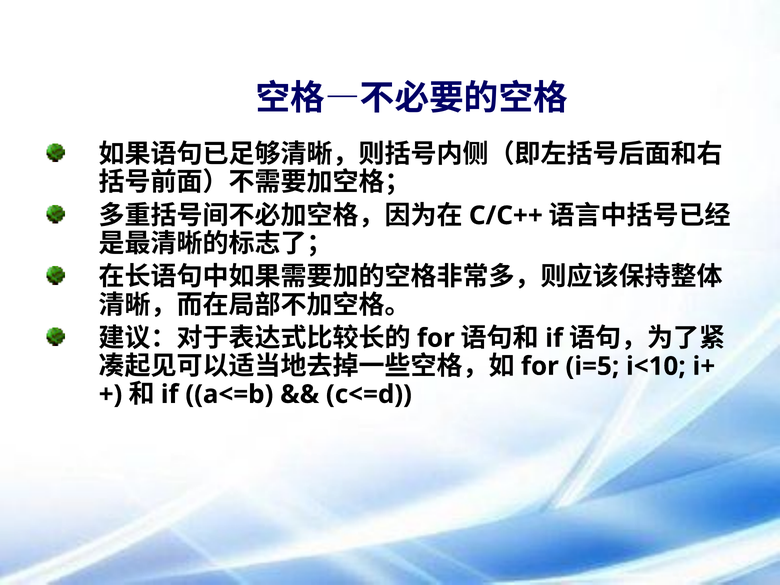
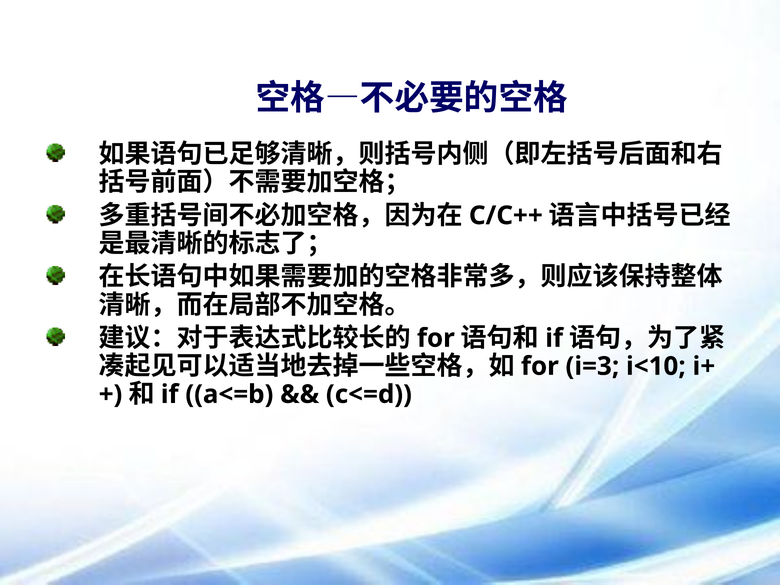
i=5: i=5 -> i=3
